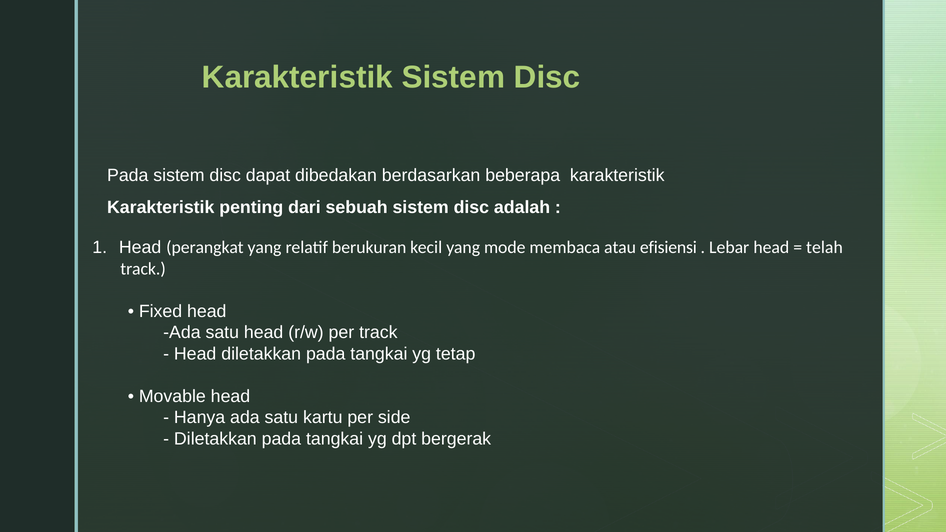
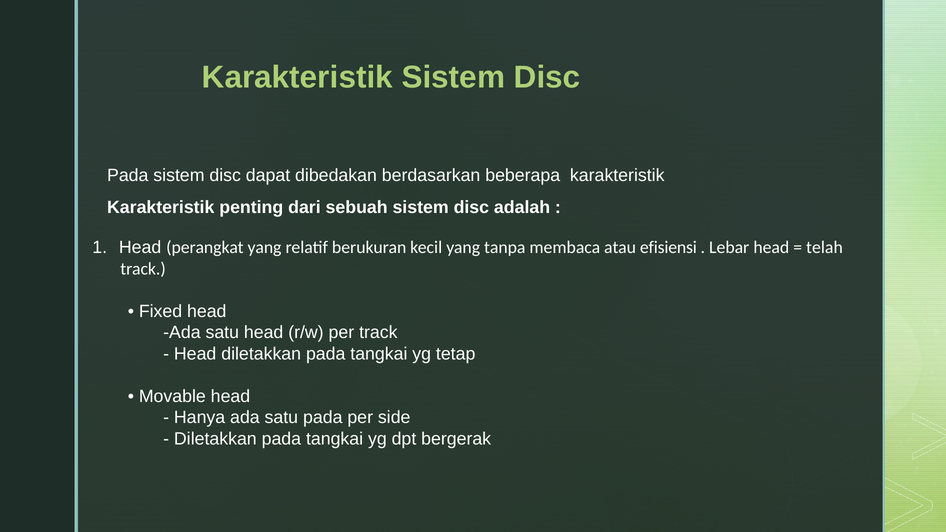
mode: mode -> tanpa
satu kartu: kartu -> pada
